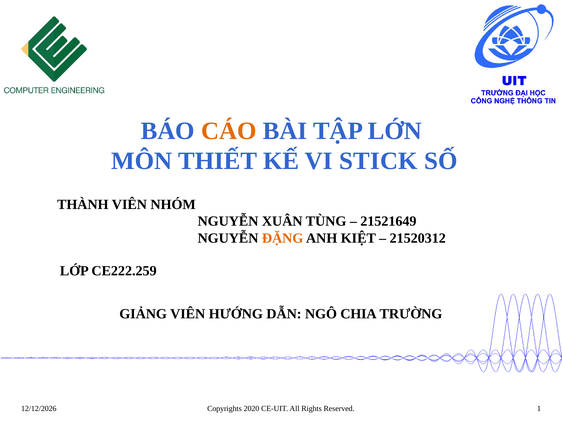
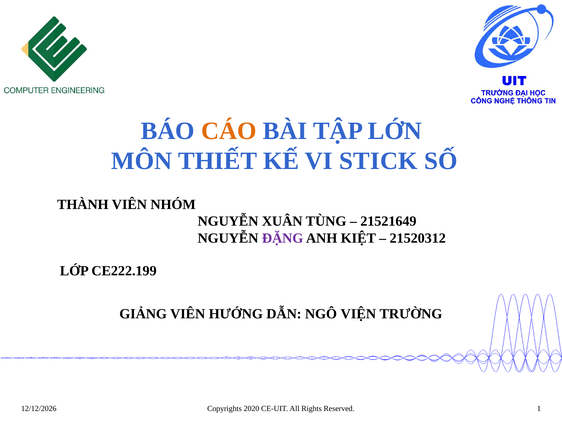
ĐẶNG colour: orange -> purple
CE222.259: CE222.259 -> CE222.199
CHIA: CHIA -> VIỆN
